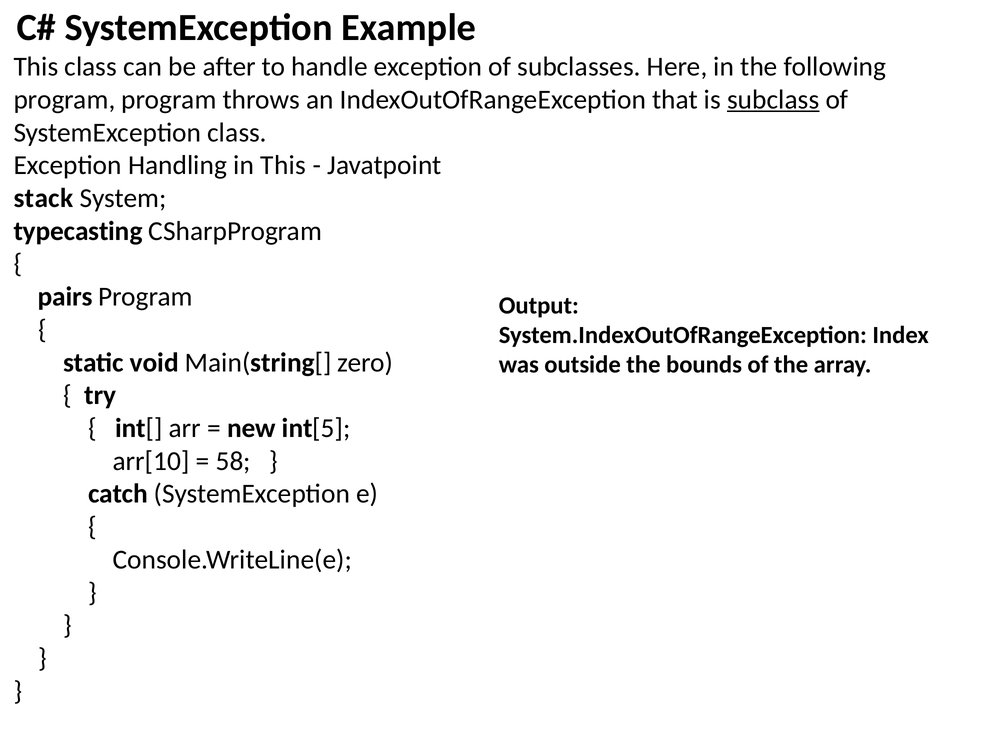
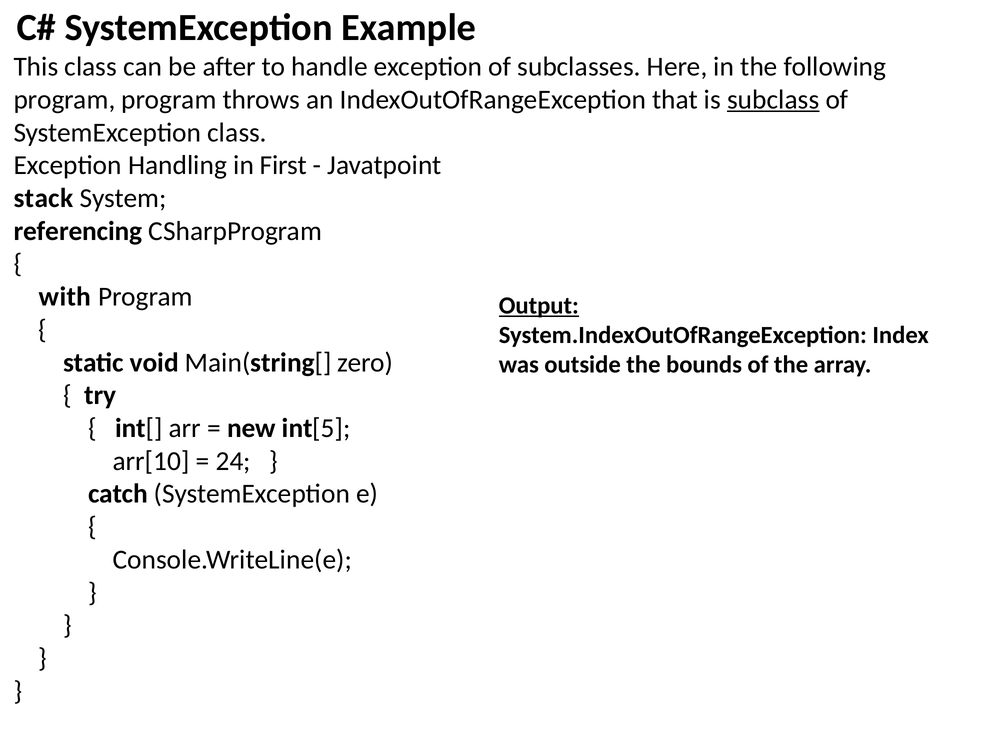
in This: This -> First
typecasting: typecasting -> referencing
pairs: pairs -> with
Output underline: none -> present
58: 58 -> 24
